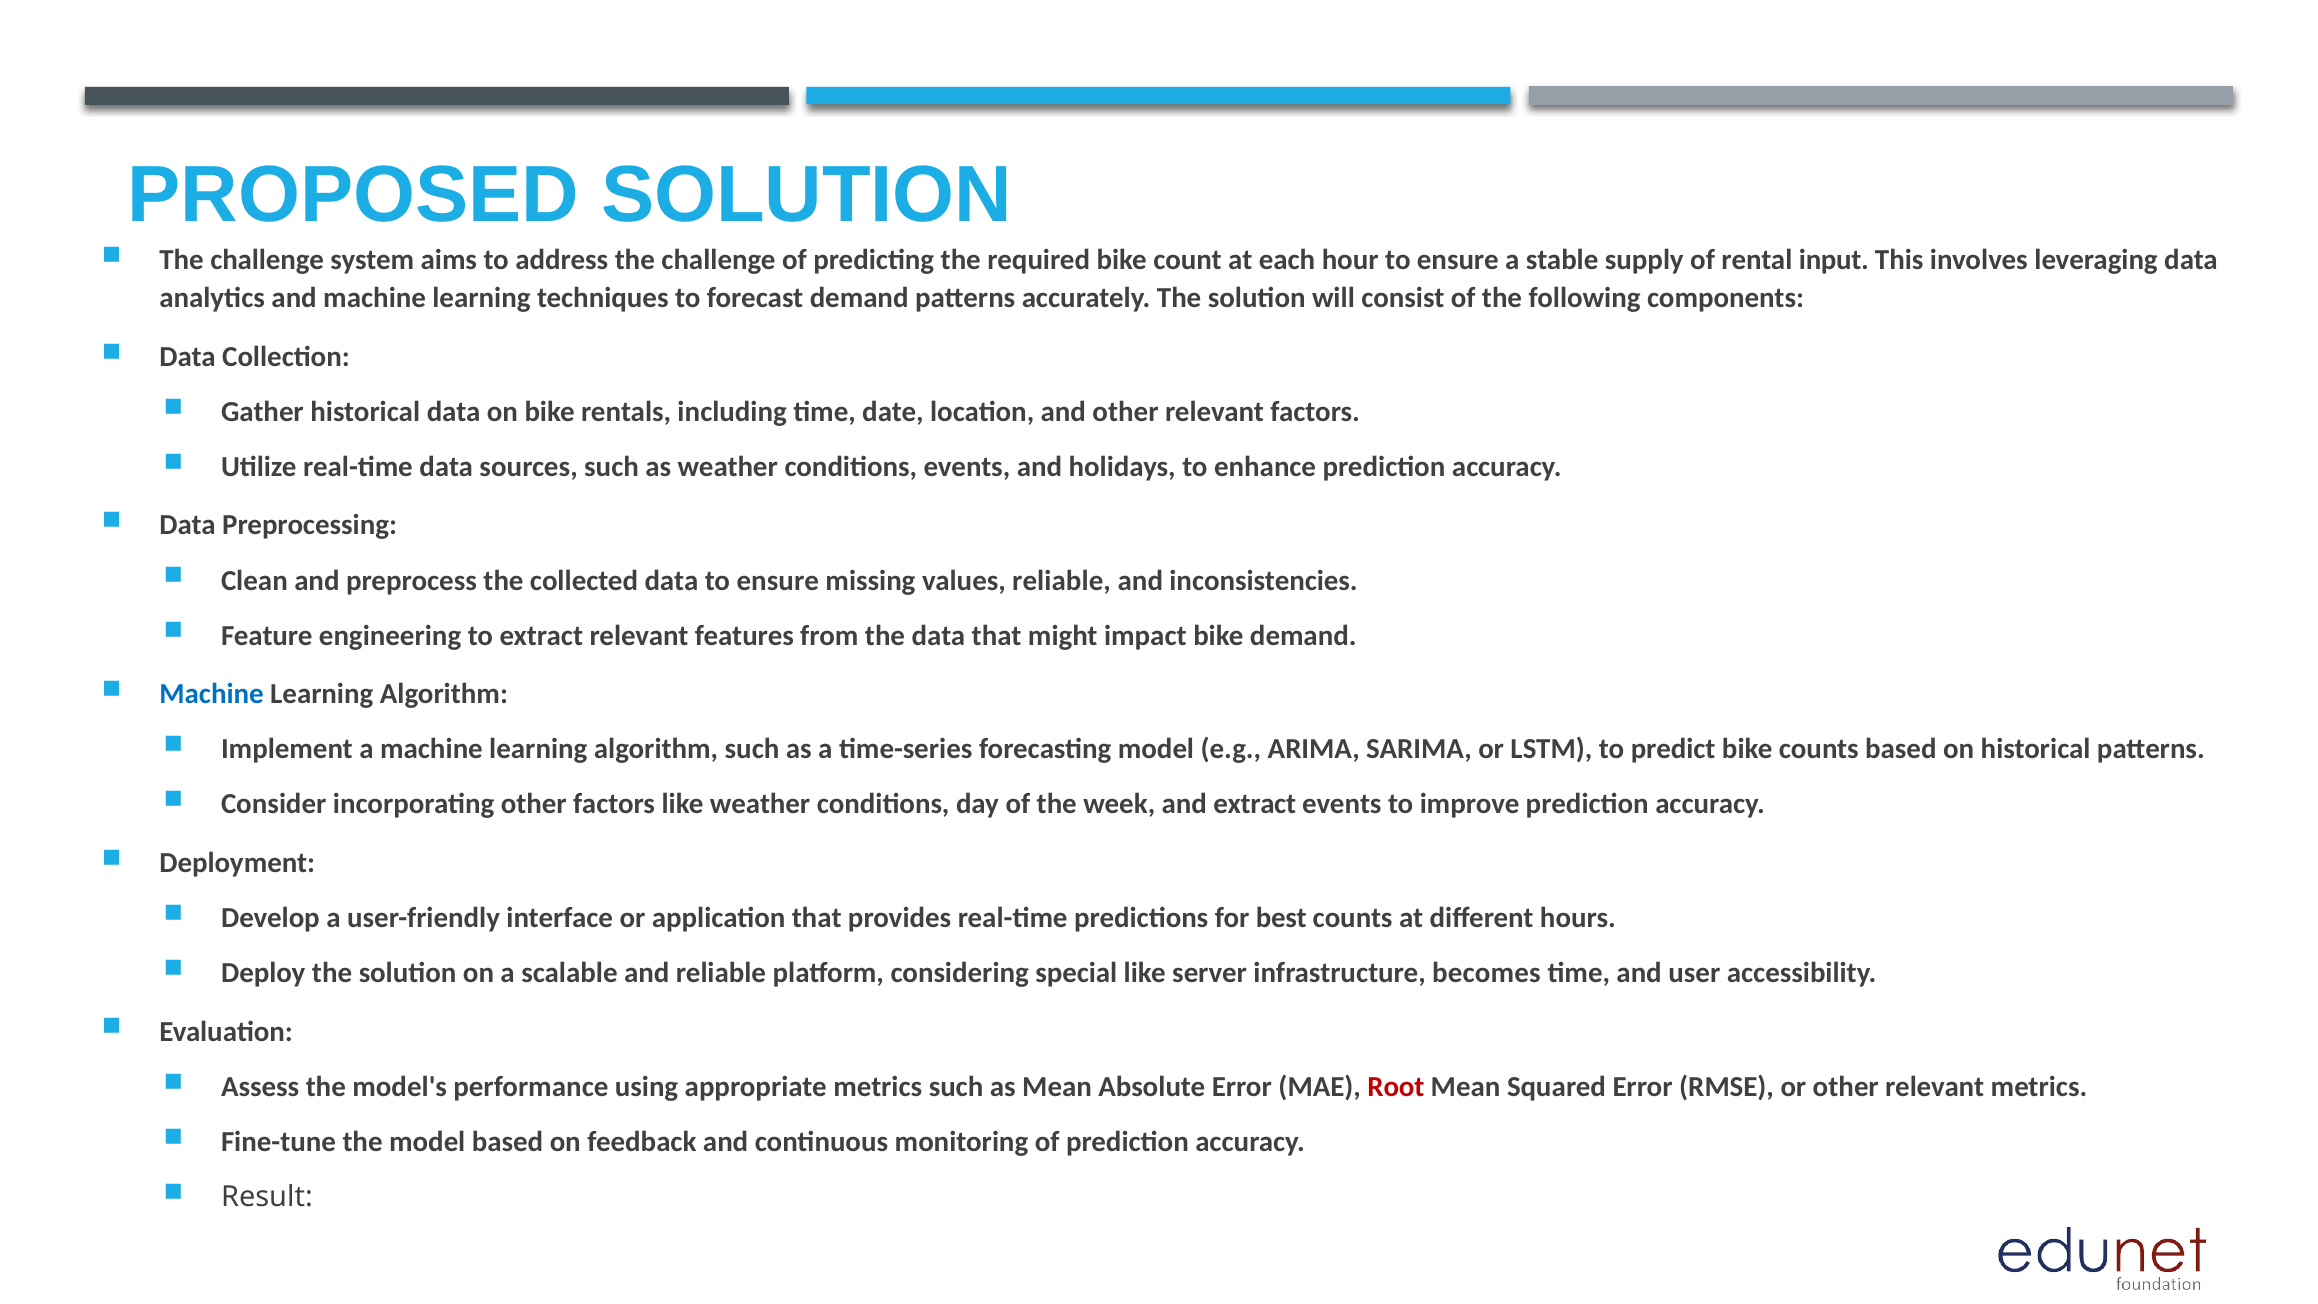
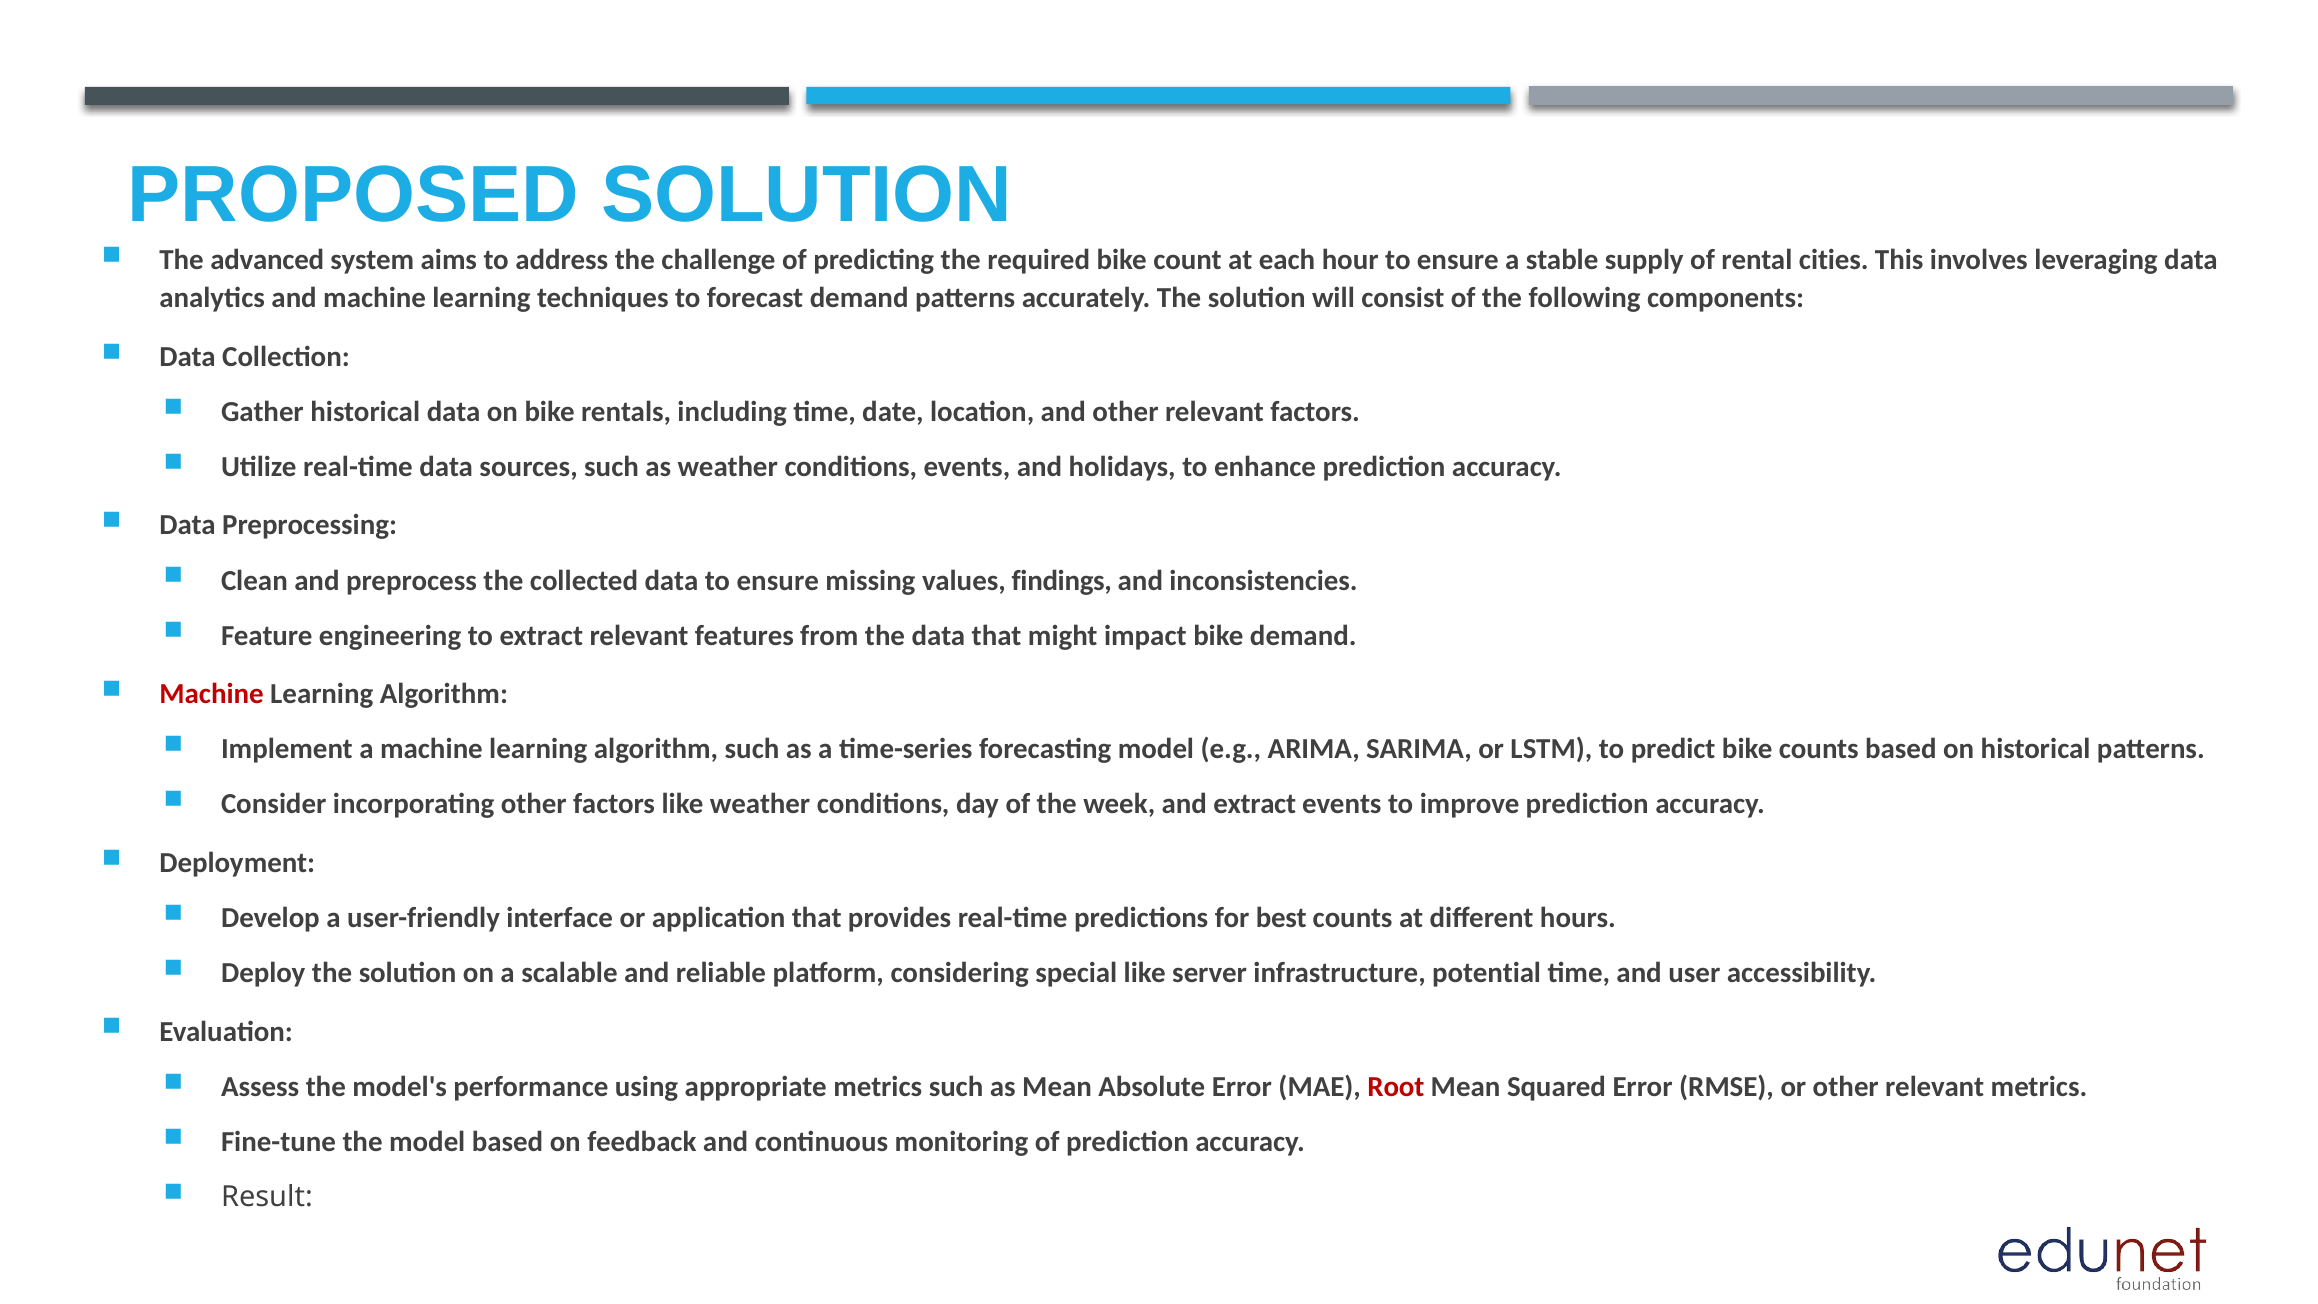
challenge at (267, 260): challenge -> advanced
input: input -> cities
values reliable: reliable -> findings
Machine at (212, 694) colour: blue -> red
becomes: becomes -> potential
